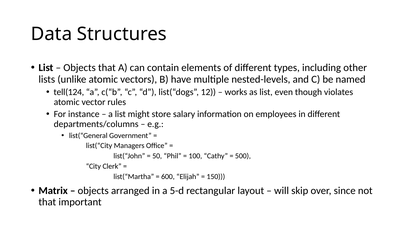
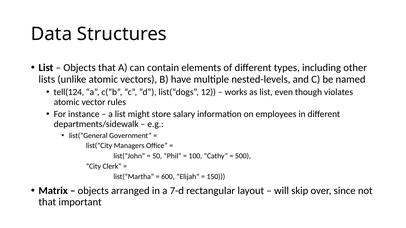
departments/columns: departments/columns -> departments/sidewalk
5-d: 5-d -> 7-d
